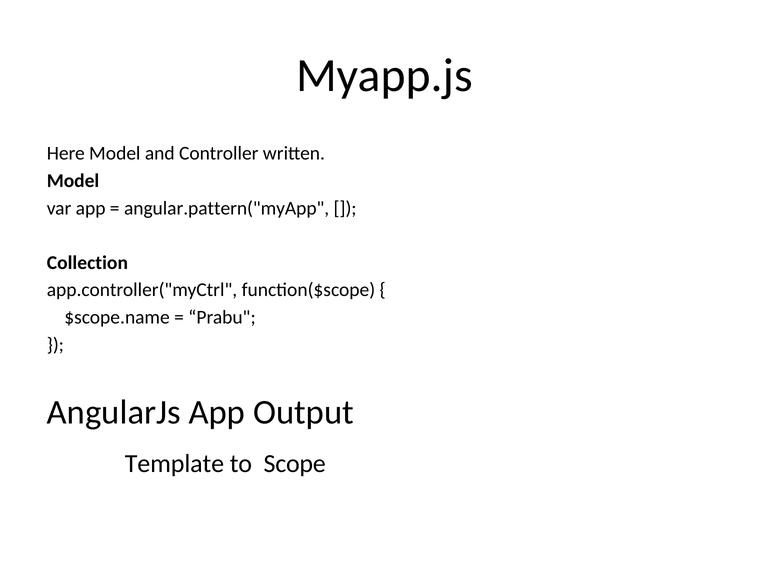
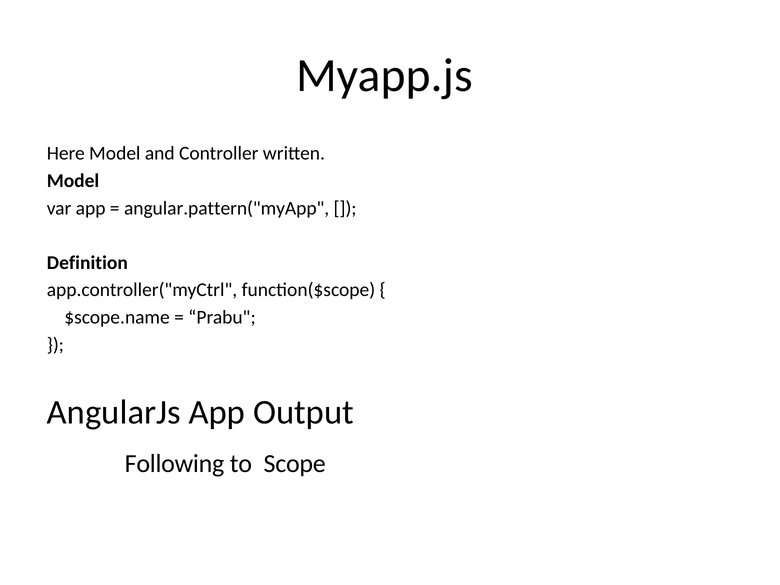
Collection: Collection -> Definition
Template: Template -> Following
